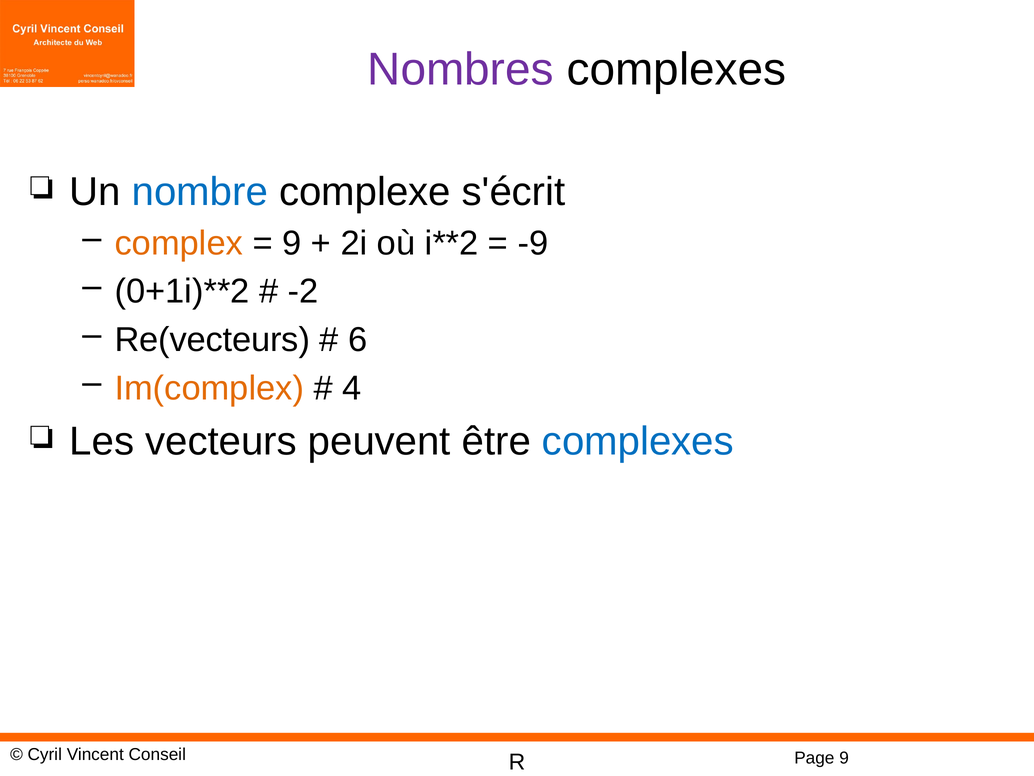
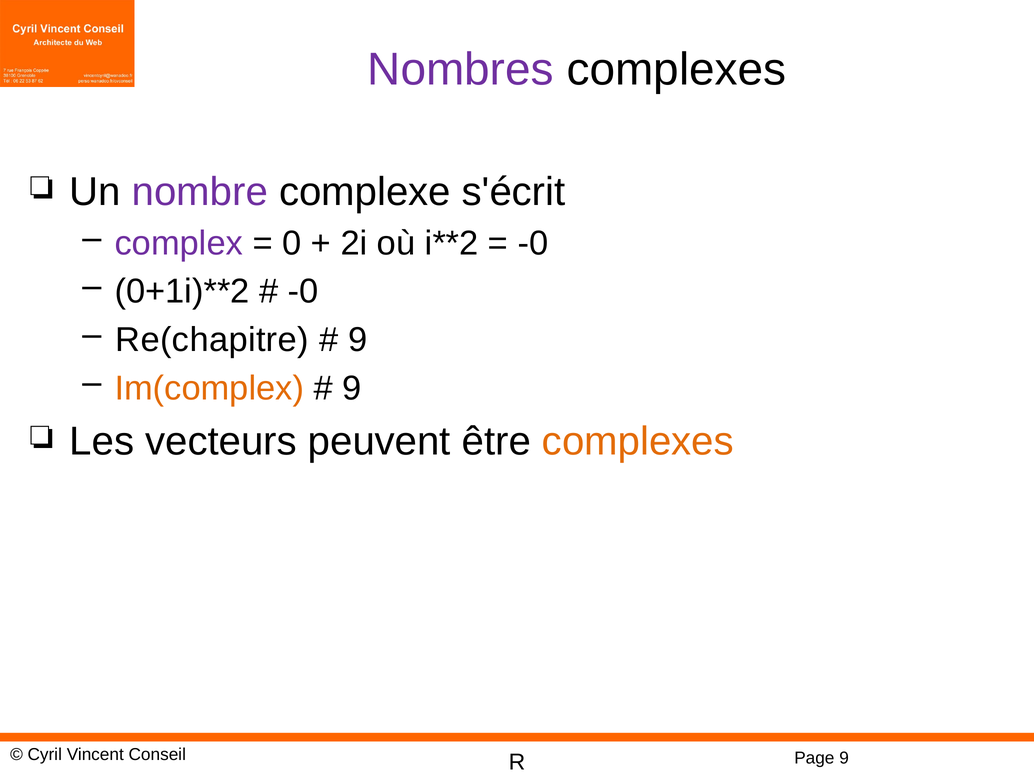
nombre colour: blue -> purple
complex colour: orange -> purple
9 at (292, 243): 9 -> 0
-9 at (533, 243): -9 -> -0
-2 at (303, 291): -2 -> -0
Re(vecteurs: Re(vecteurs -> Re(chapitre
6 at (358, 340): 6 -> 9
4 at (352, 388): 4 -> 9
complexes at (638, 441) colour: blue -> orange
